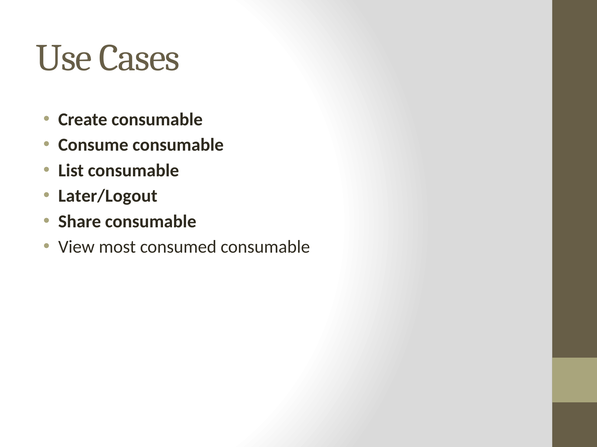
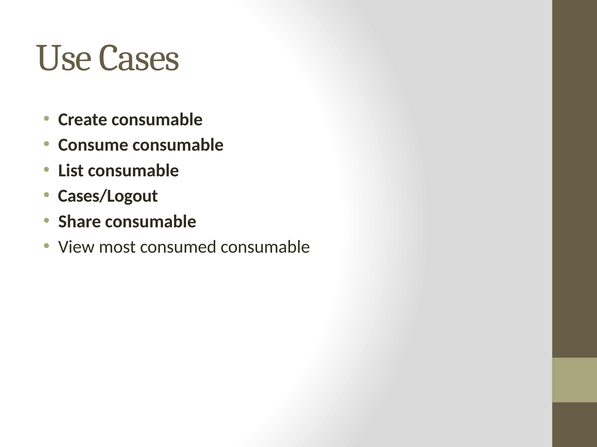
Later/Logout: Later/Logout -> Cases/Logout
